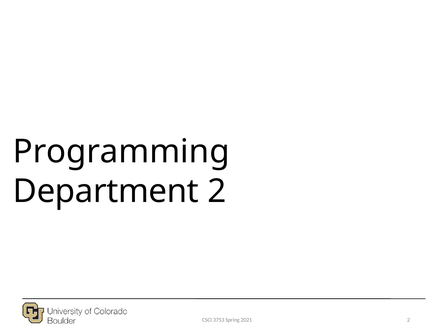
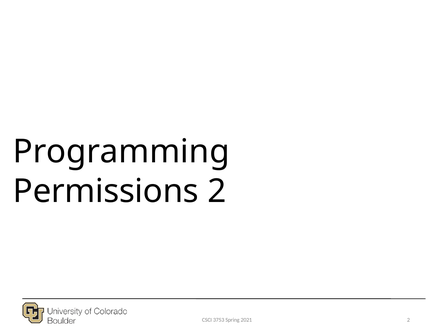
Department: Department -> Permissions
